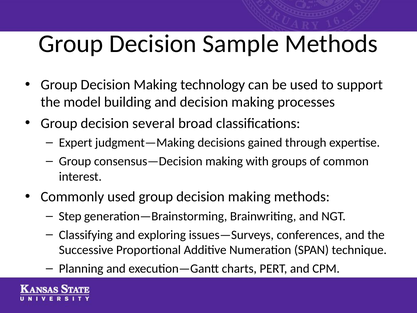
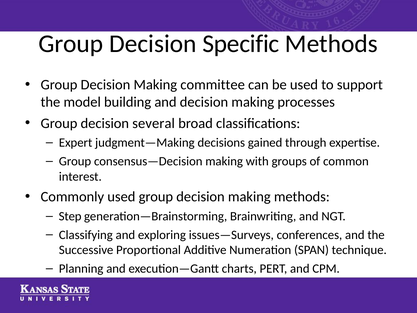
Sample: Sample -> Specific
technology: technology -> committee
